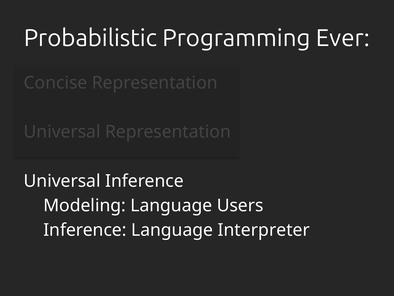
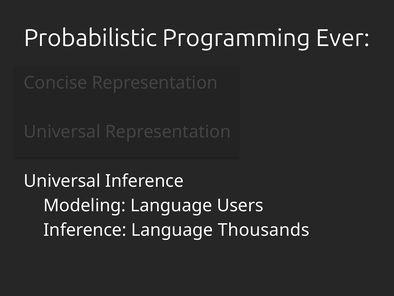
Interpreter: Interpreter -> Thousands
